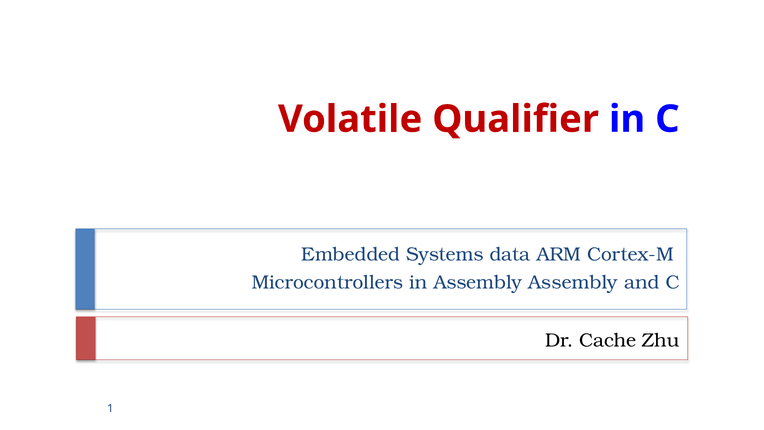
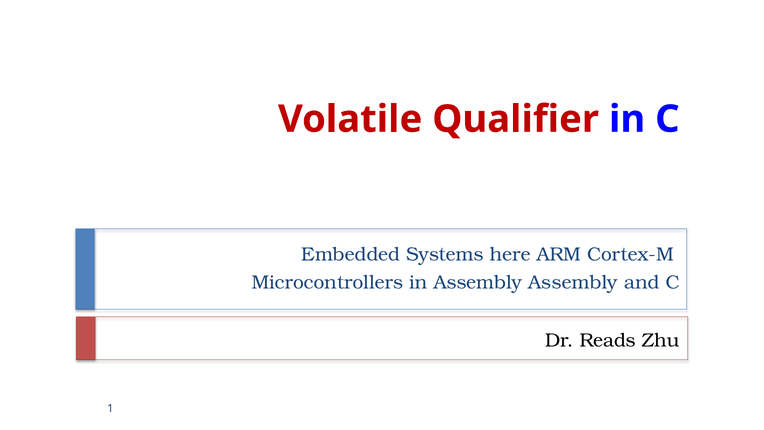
data: data -> here
Cache: Cache -> Reads
